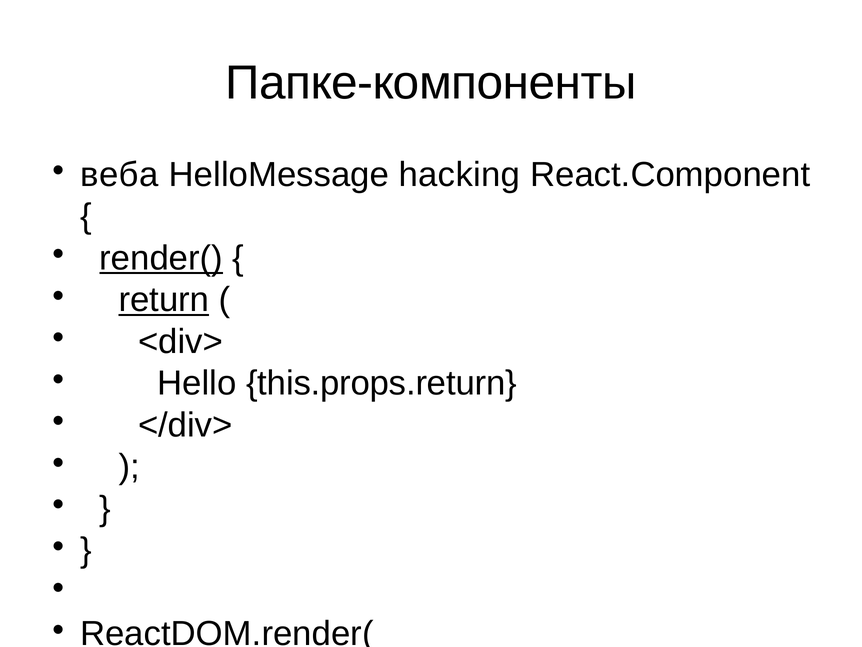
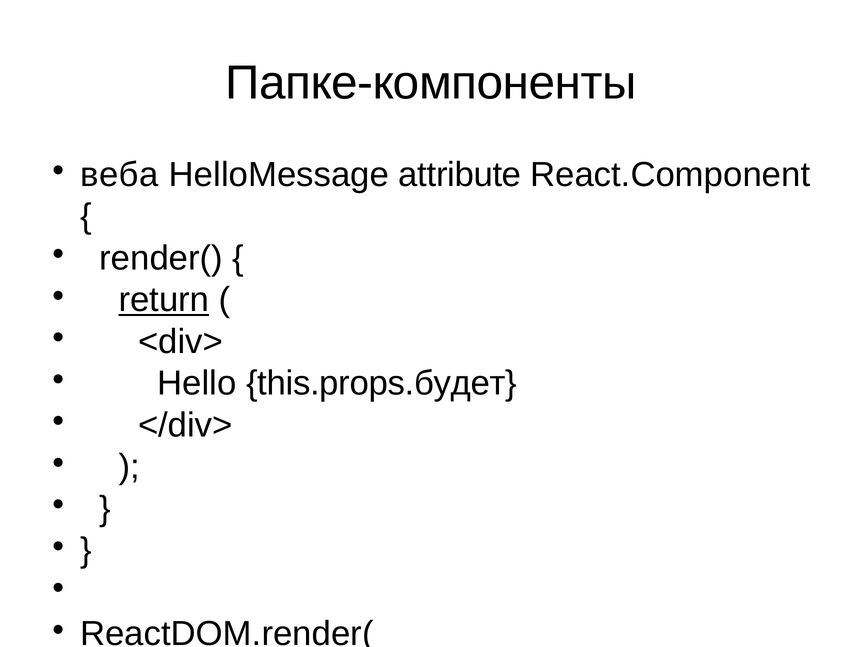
hacking: hacking -> attribute
render( underline: present -> none
this.props.return: this.props.return -> this.props.будет
